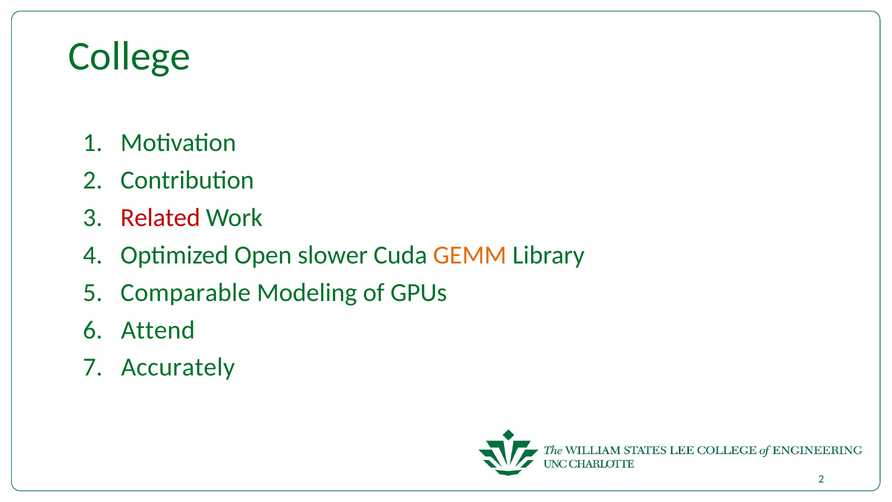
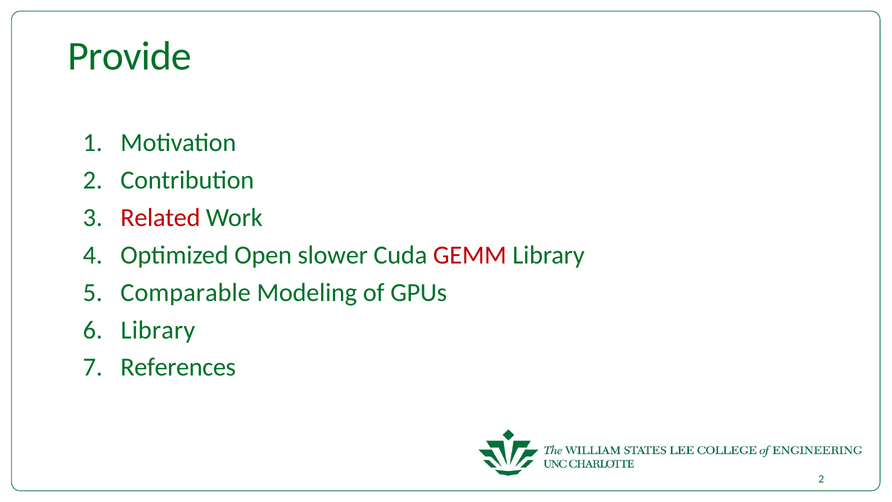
College: College -> Provide
GEMM colour: orange -> red
Attend at (158, 330): Attend -> Library
Accurately: Accurately -> References
